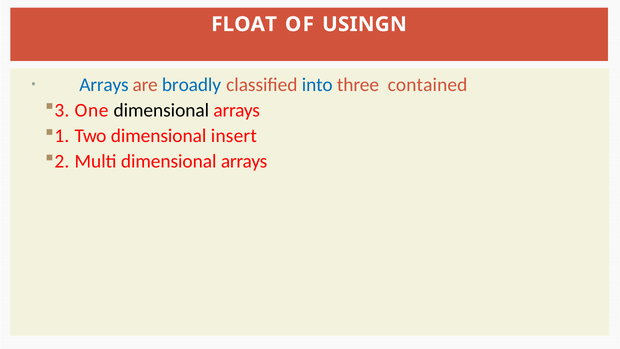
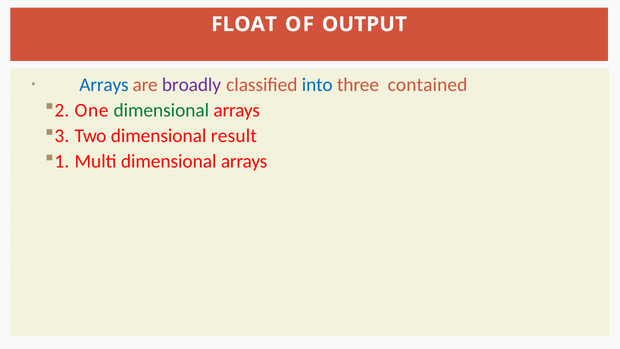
USINGN: USINGN -> OUTPUT
broadly colour: blue -> purple
3: 3 -> 2
dimensional at (161, 110) colour: black -> green
1: 1 -> 3
insert: insert -> result
2: 2 -> 1
